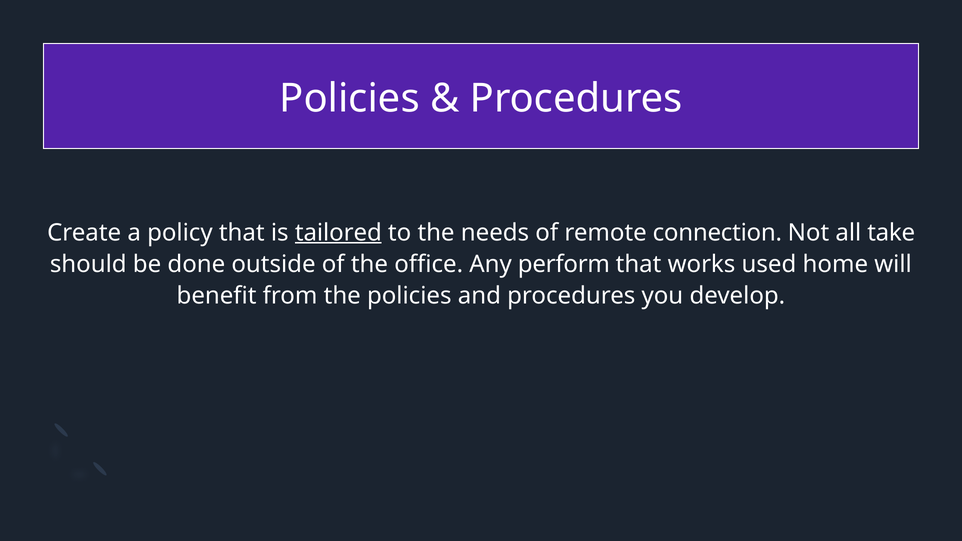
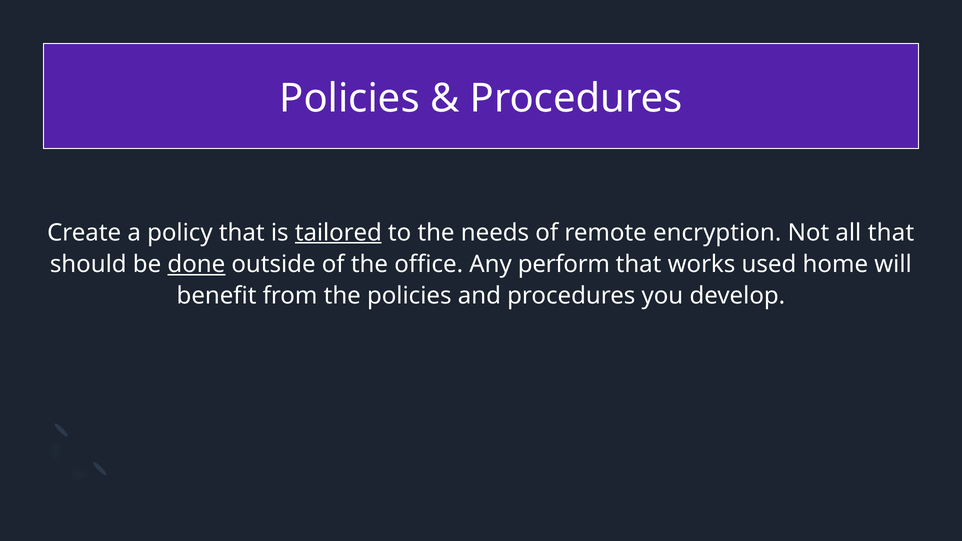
connection: connection -> encryption
all take: take -> that
done underline: none -> present
